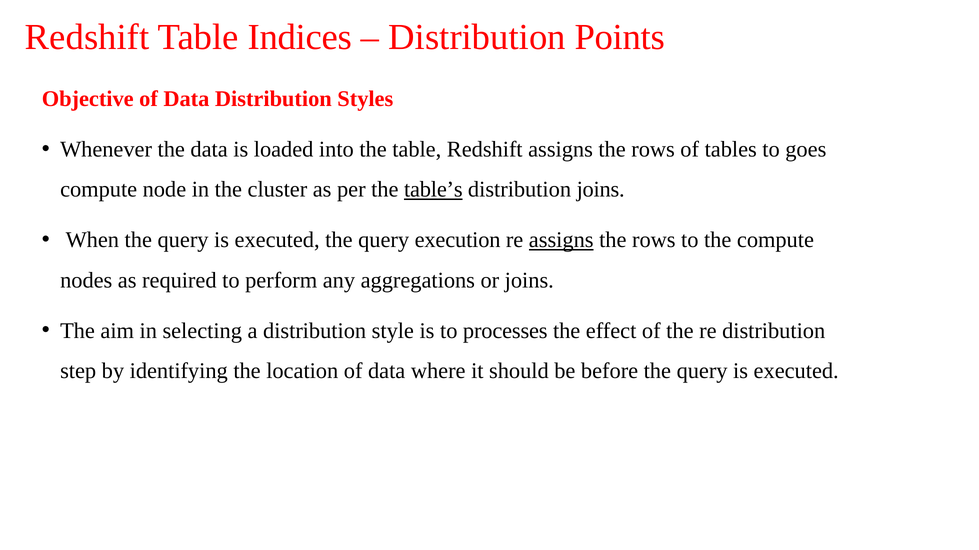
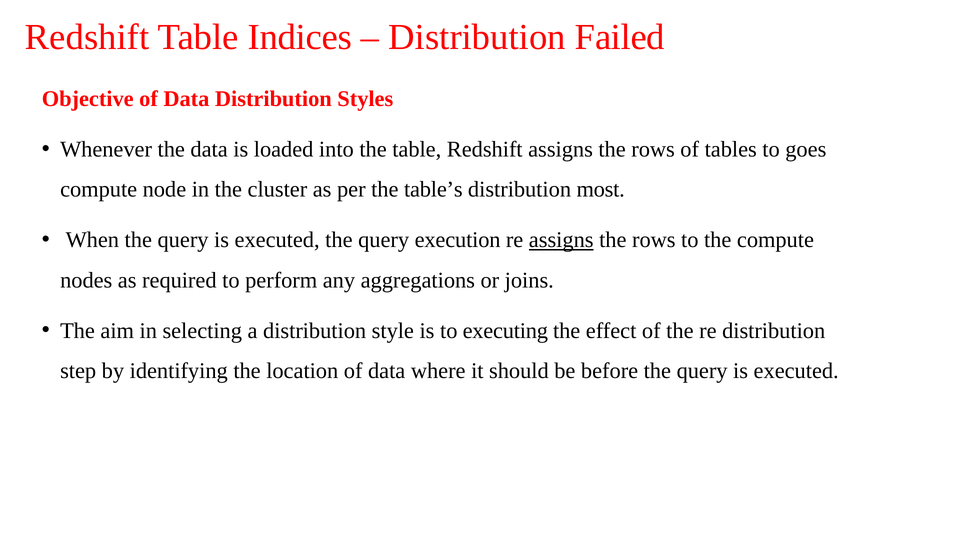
Points: Points -> Failed
table’s underline: present -> none
distribution joins: joins -> most
processes: processes -> executing
